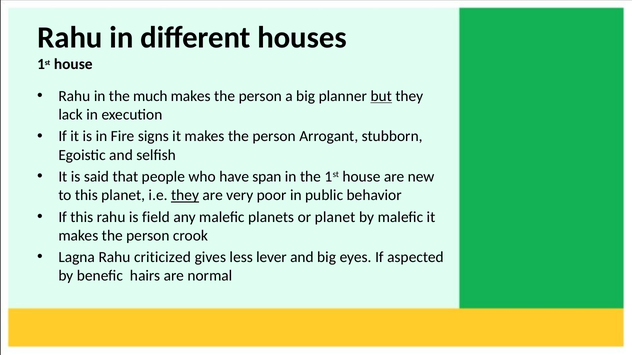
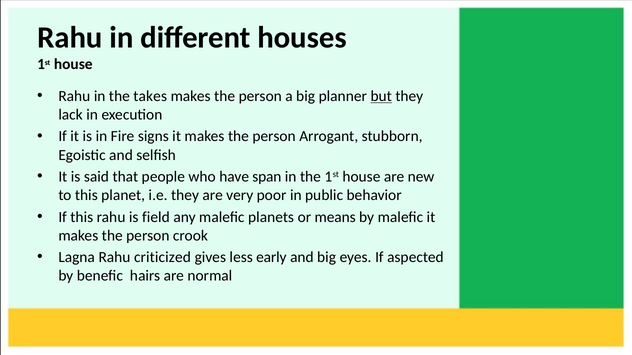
much: much -> takes
they at (185, 195) underline: present -> none
or planet: planet -> means
lever: lever -> early
